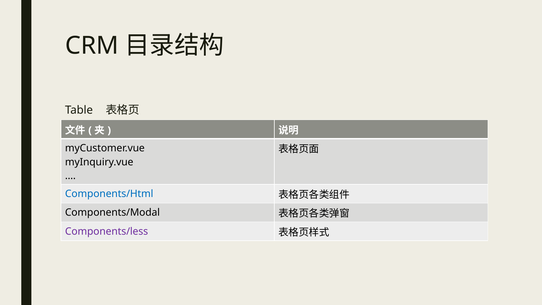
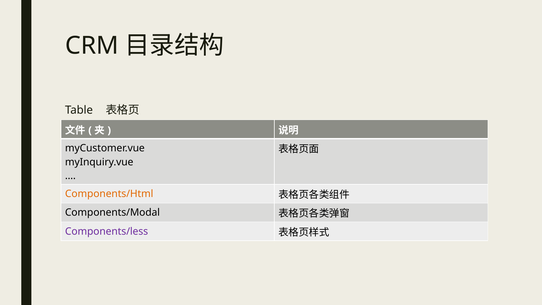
Components/Html colour: blue -> orange
